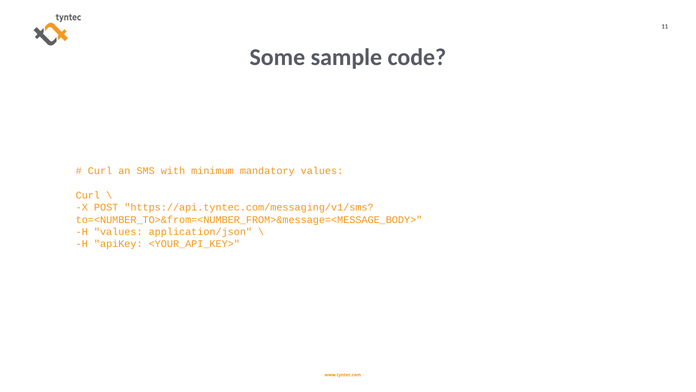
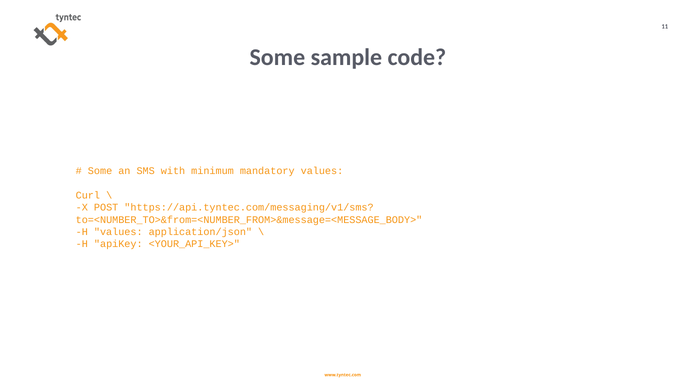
Curl at (100, 171): Curl -> Some
